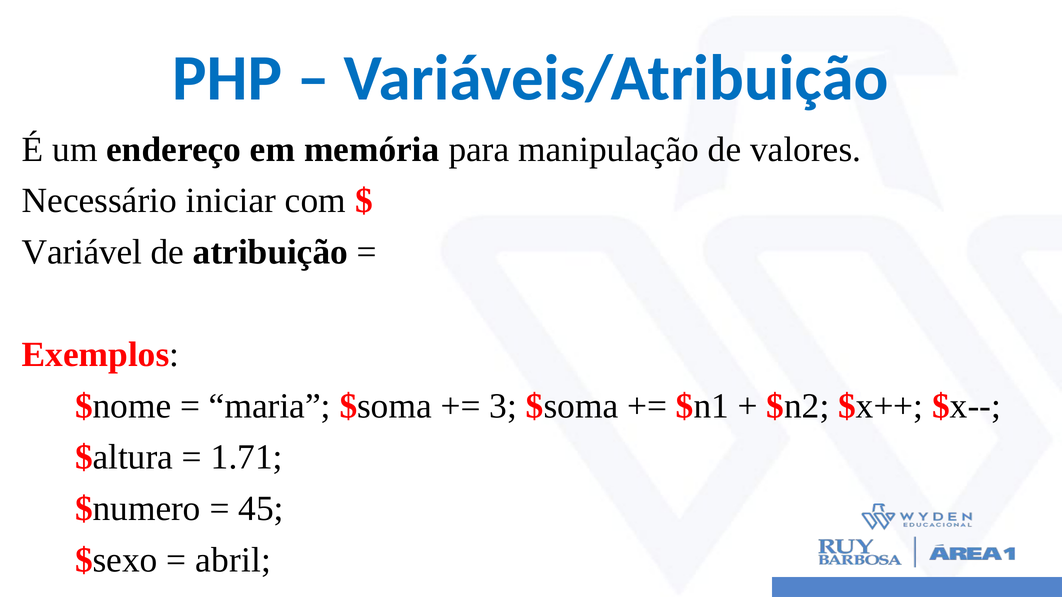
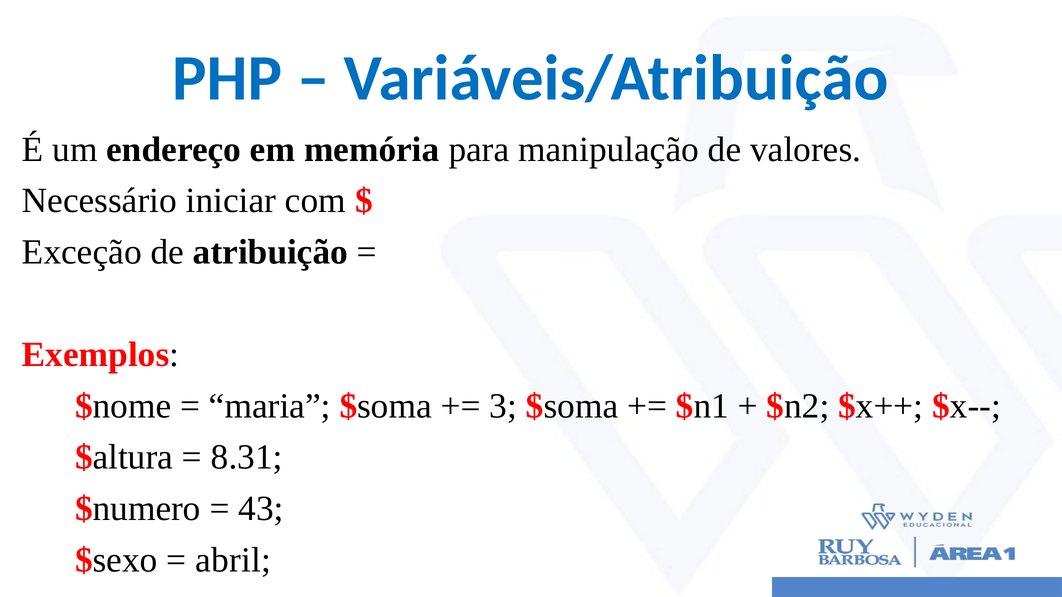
Variável: Variável -> Exceção
1.71: 1.71 -> 8.31
45: 45 -> 43
